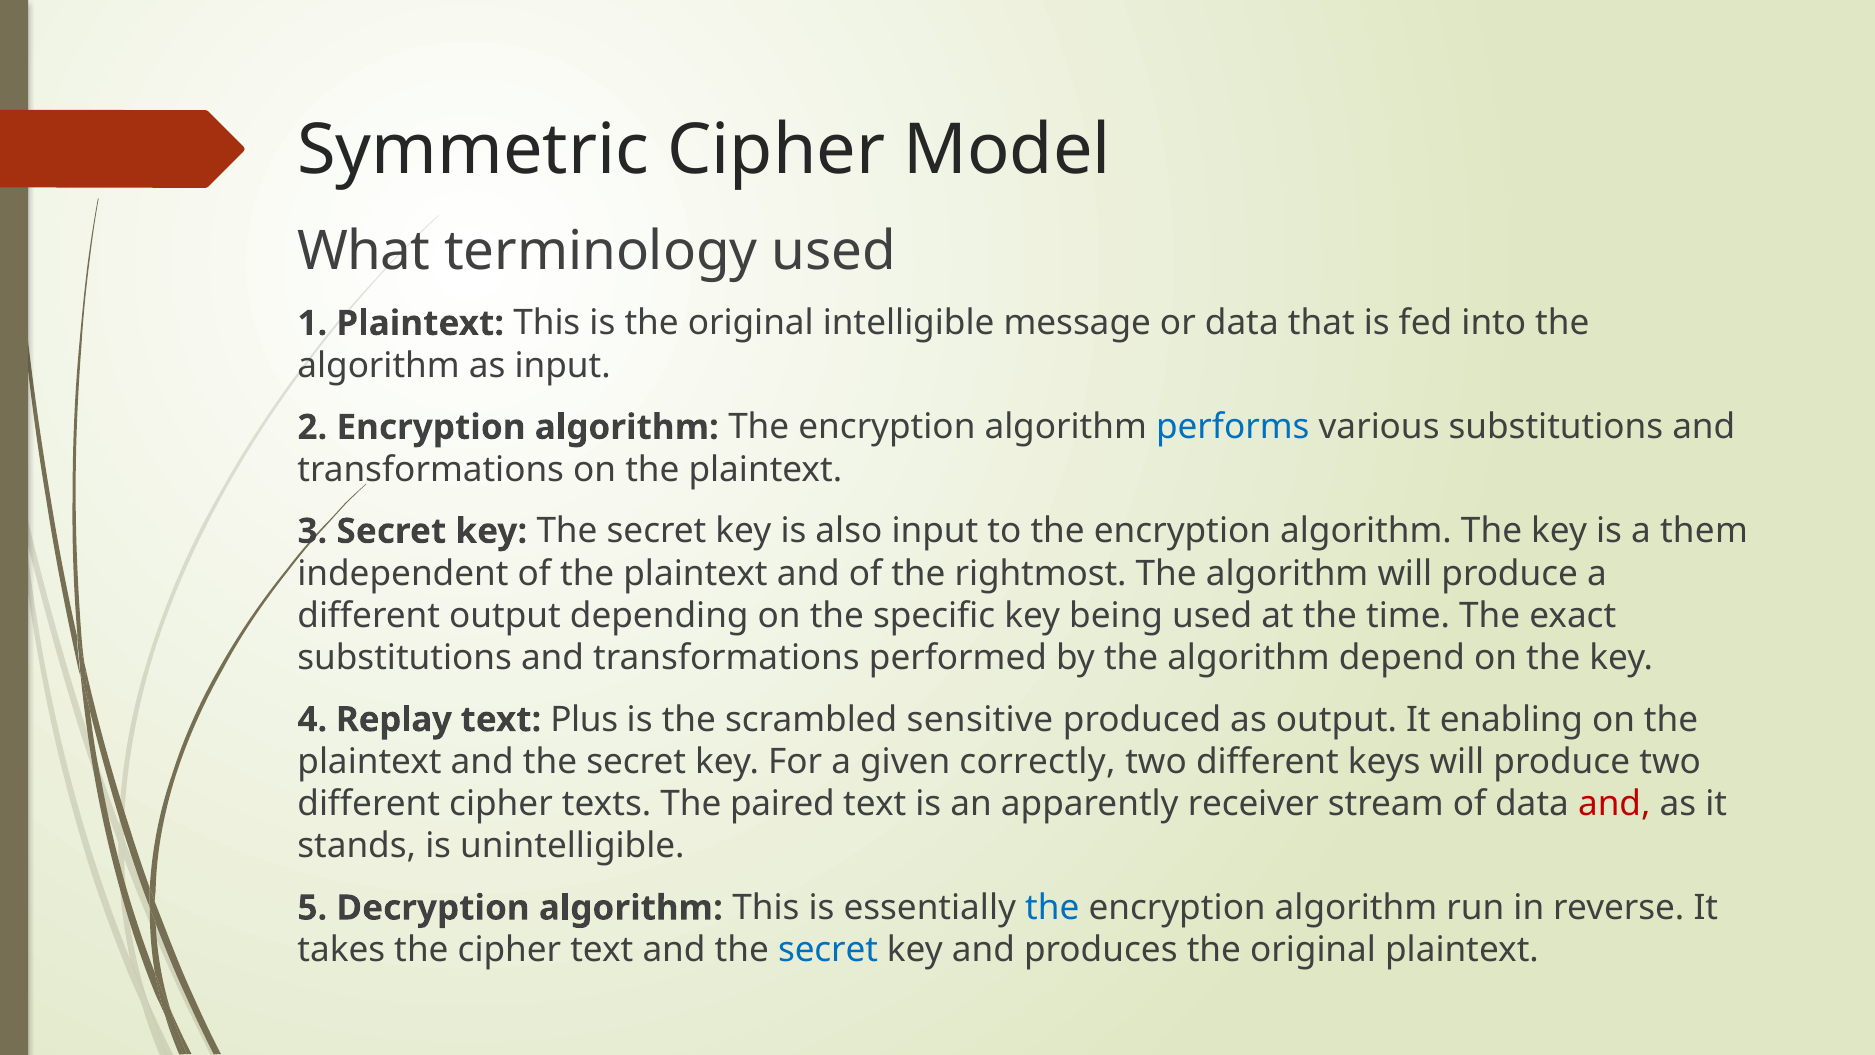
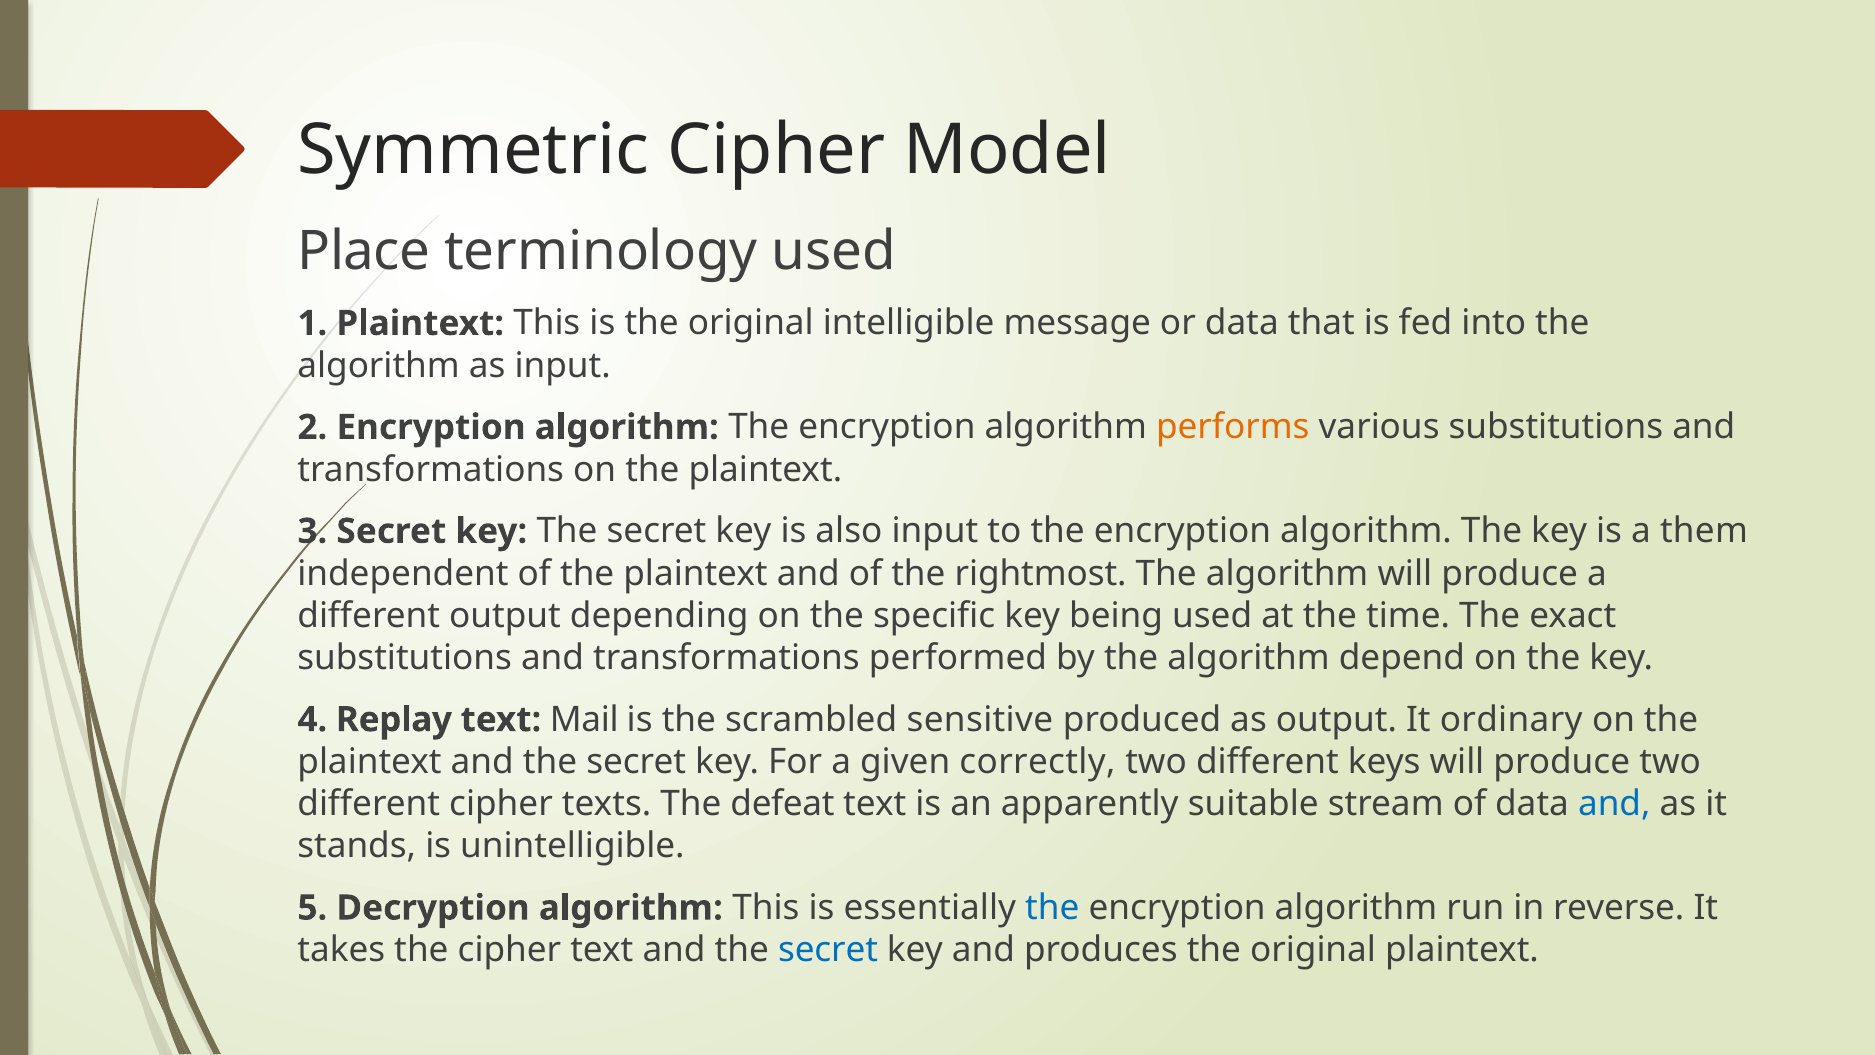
What: What -> Place
performs colour: blue -> orange
Plus: Plus -> Mail
enabling: enabling -> ordinary
paired: paired -> defeat
receiver: receiver -> suitable
and at (1614, 804) colour: red -> blue
